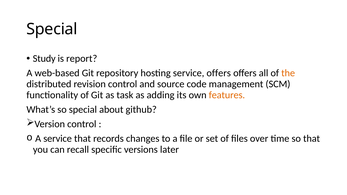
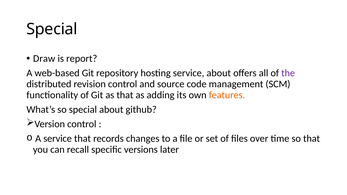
Study: Study -> Draw
service offers: offers -> about
the colour: orange -> purple
as task: task -> that
